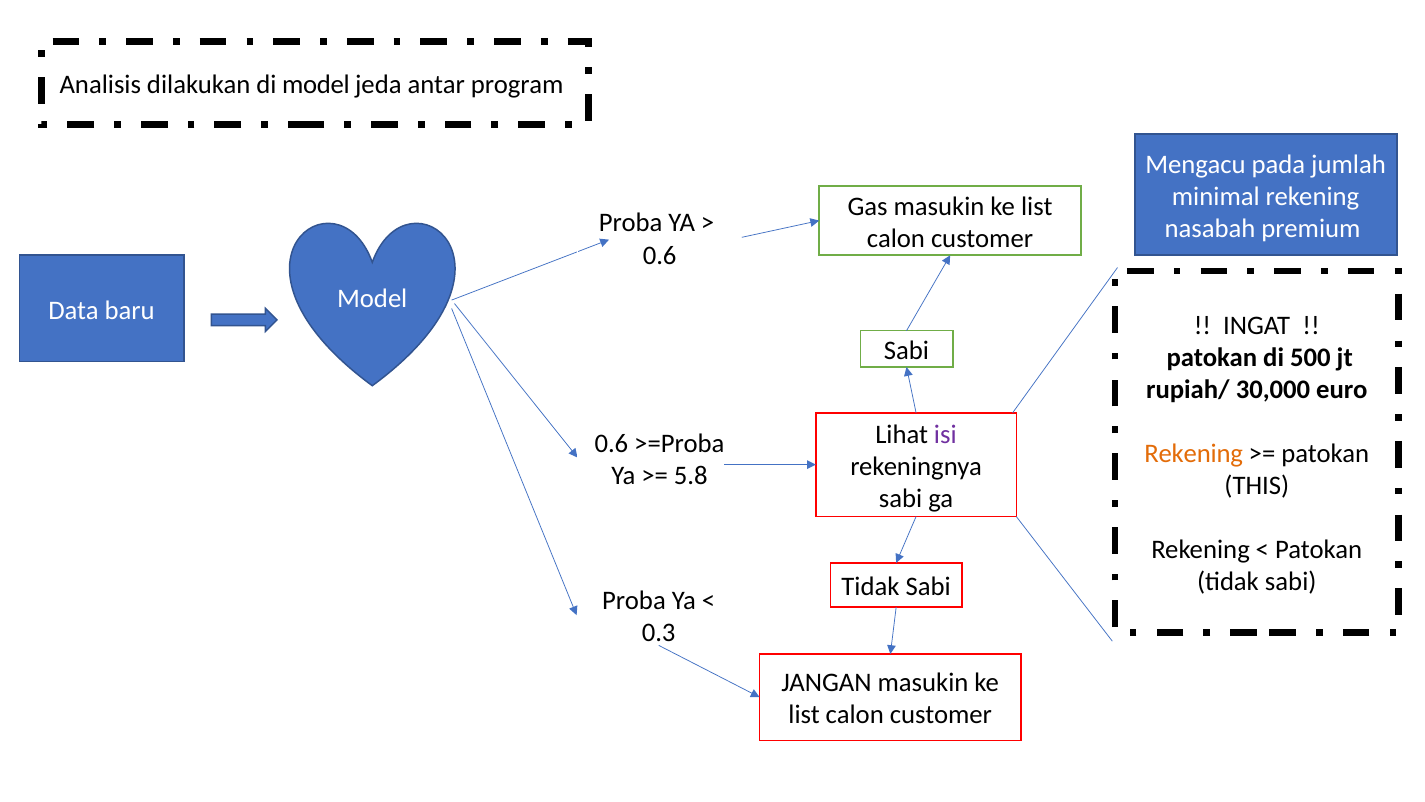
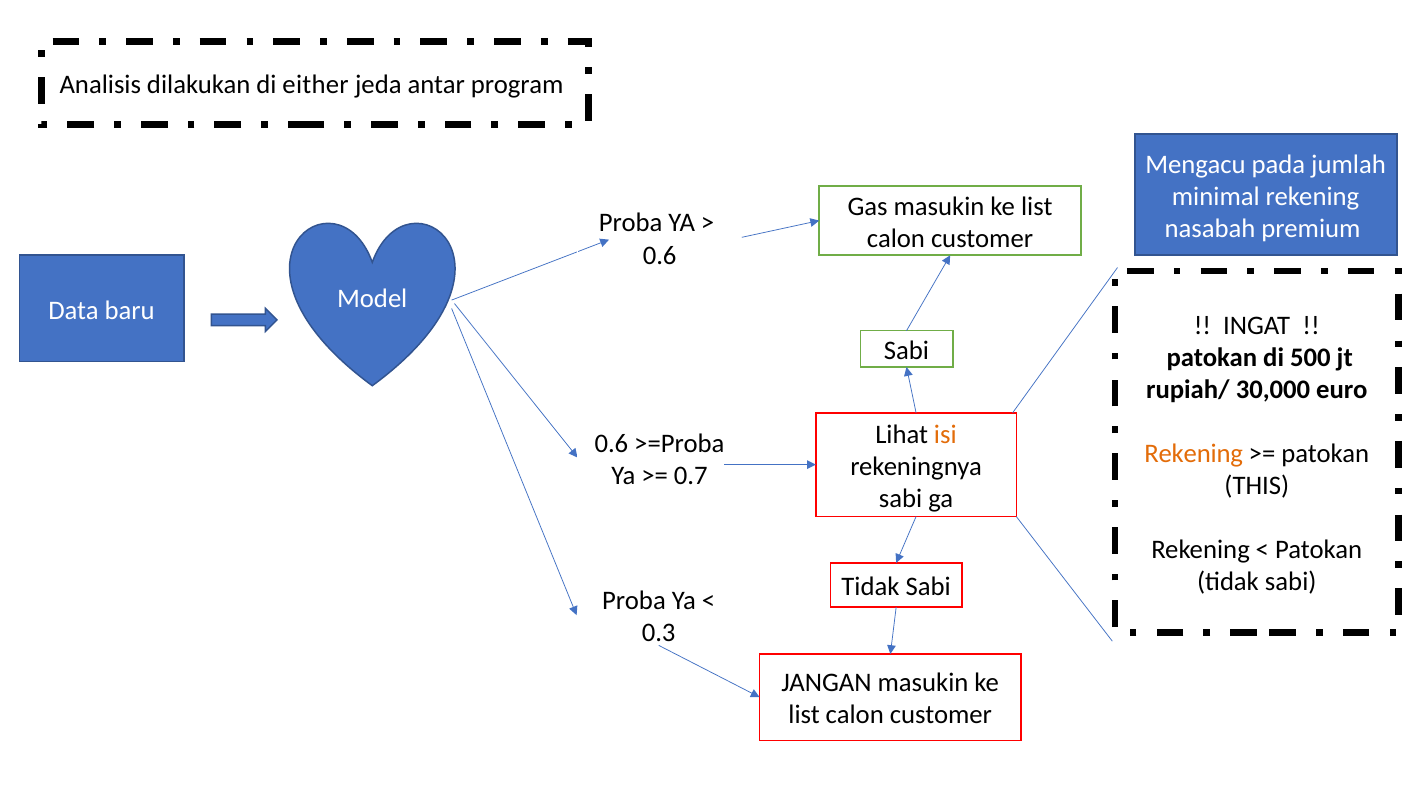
di model: model -> either
isi colour: purple -> orange
5.8: 5.8 -> 0.7
